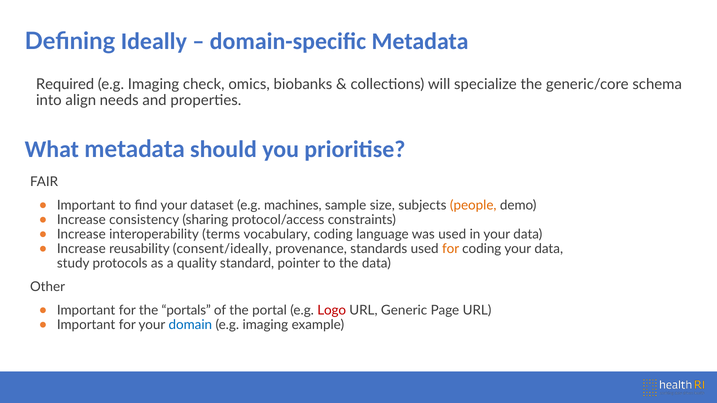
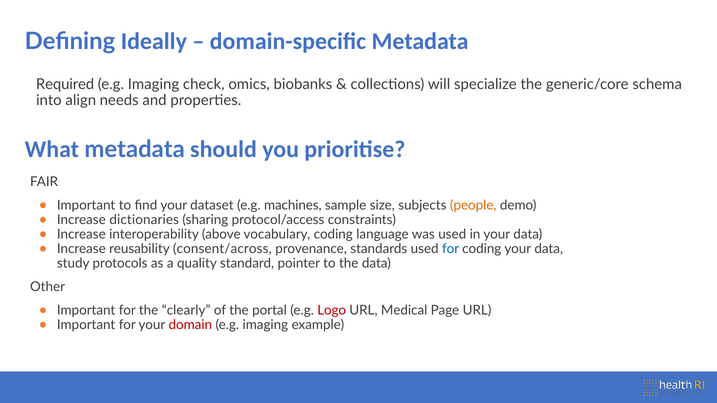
consistency: consistency -> dictionaries
terms: terms -> above
consent/ideally: consent/ideally -> consent/across
for at (451, 249) colour: orange -> blue
portals: portals -> clearly
Generic: Generic -> Medical
domain colour: blue -> red
